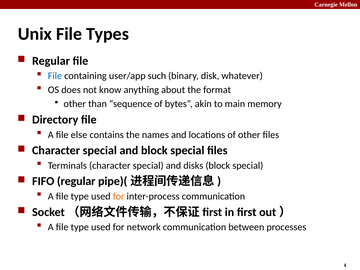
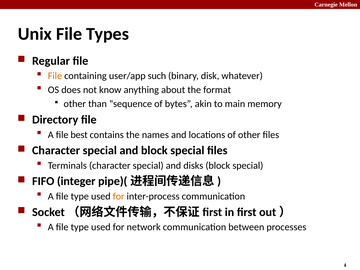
File at (55, 76) colour: blue -> orange
else: else -> best
FIFO regular: regular -> integer
